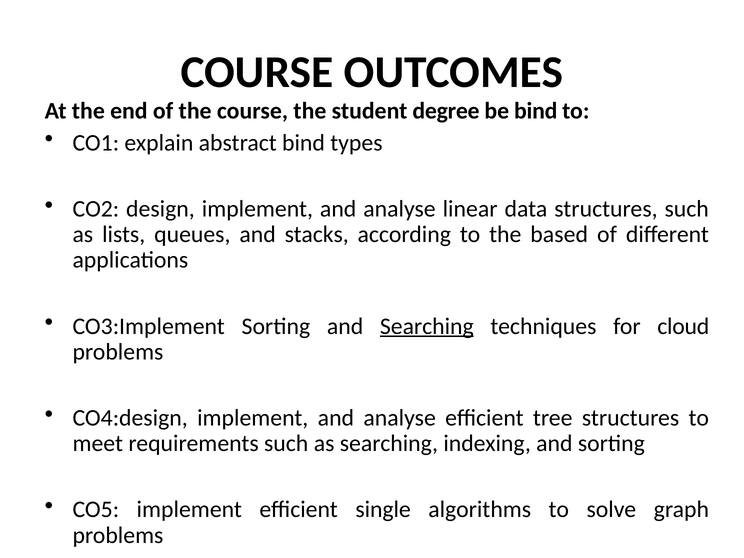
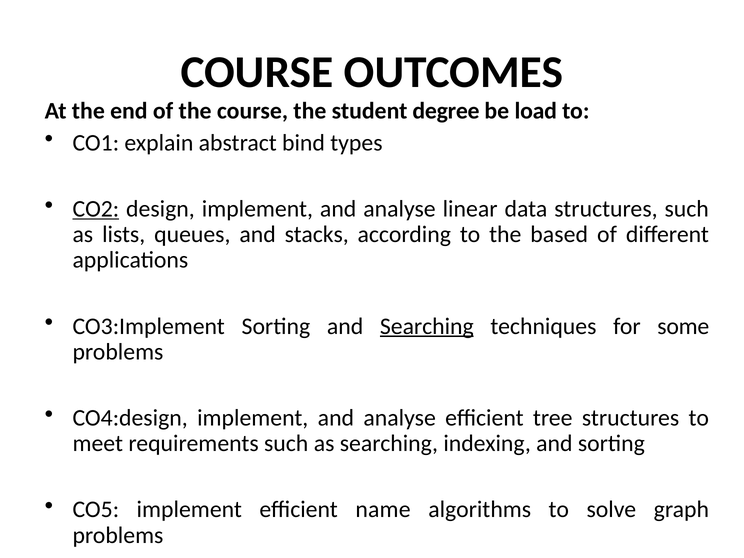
be bind: bind -> load
CO2 underline: none -> present
cloud: cloud -> some
single: single -> name
